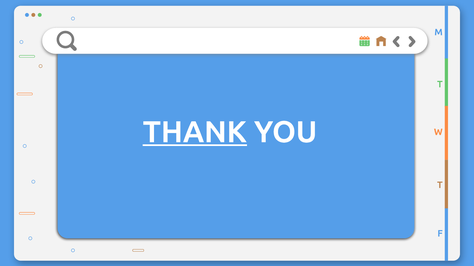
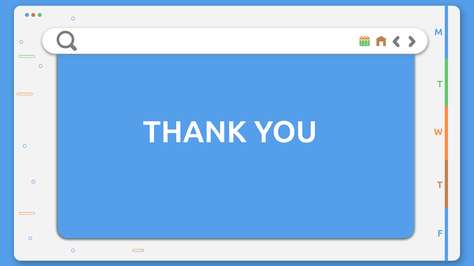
THANK underline: present -> none
